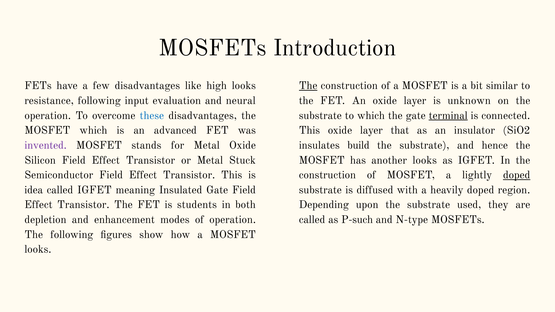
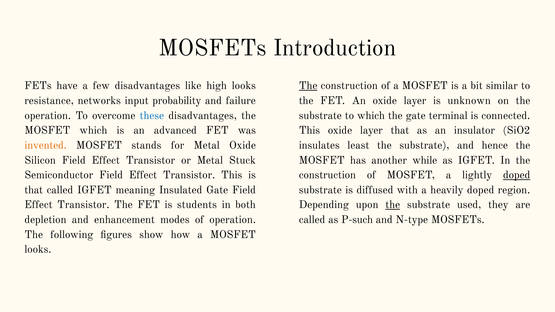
resistance following: following -> networks
evaluation: evaluation -> probability
neural: neural -> failure
terminal underline: present -> none
invented colour: purple -> orange
build: build -> least
another looks: looks -> while
idea at (34, 190): idea -> that
the at (393, 205) underline: none -> present
